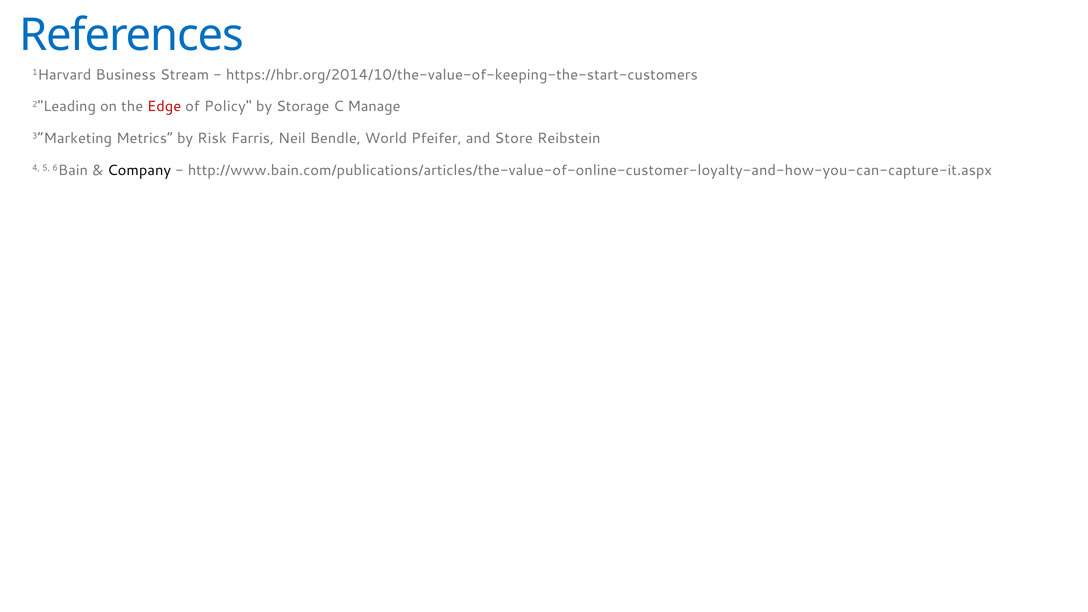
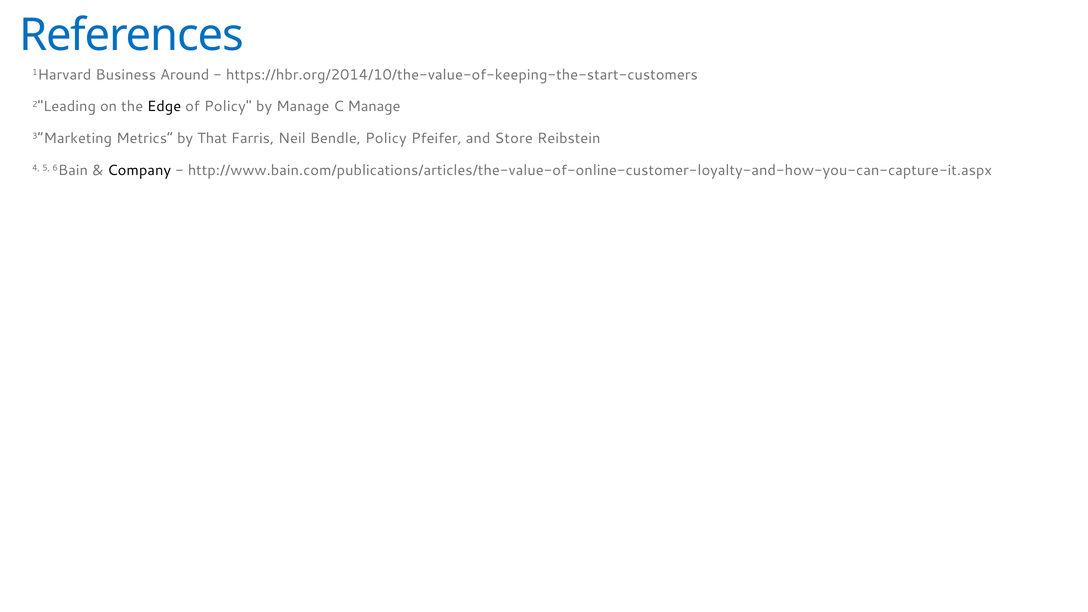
Stream: Stream -> Around
Edge colour: red -> black
by Storage: Storage -> Manage
Risk: Risk -> That
Bendle World: World -> Policy
